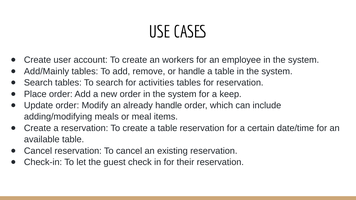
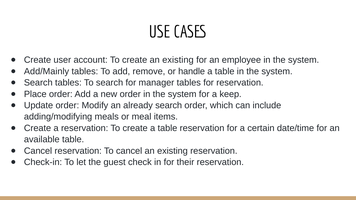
create an workers: workers -> existing
activities: activities -> manager
already handle: handle -> search
